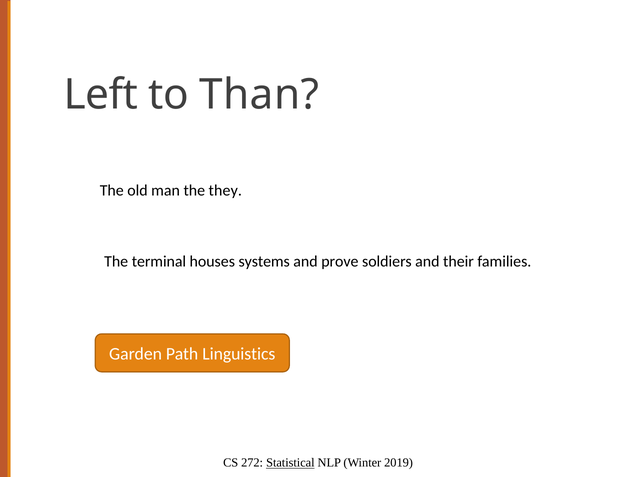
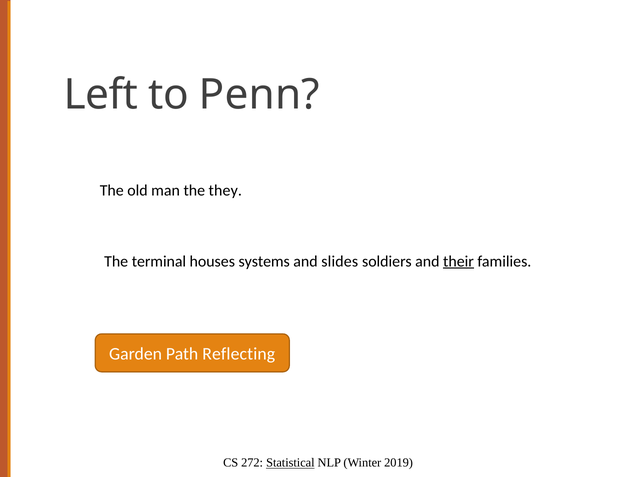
Than: Than -> Penn
prove: prove -> slides
their underline: none -> present
Linguistics: Linguistics -> Reflecting
